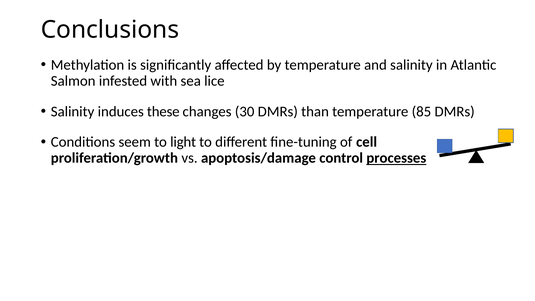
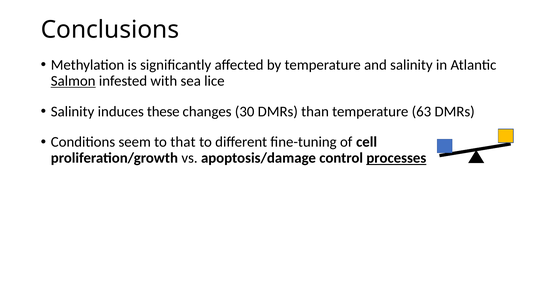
Salmon underline: none -> present
85: 85 -> 63
light: light -> that
